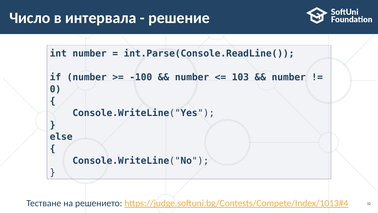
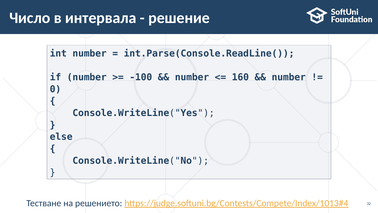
103: 103 -> 160
